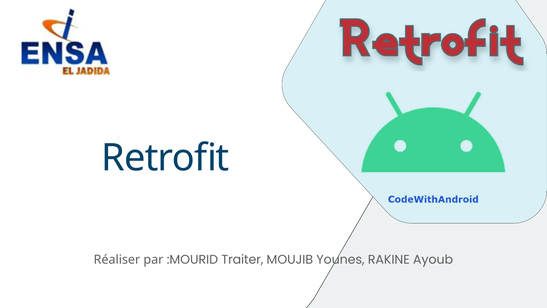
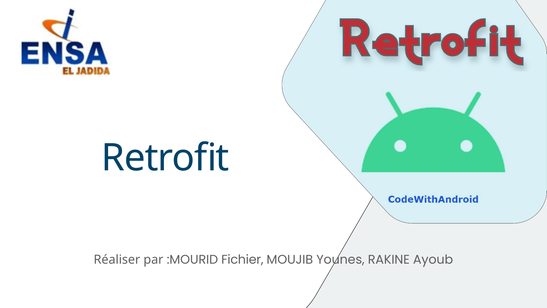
Traiter: Traiter -> Fichier
